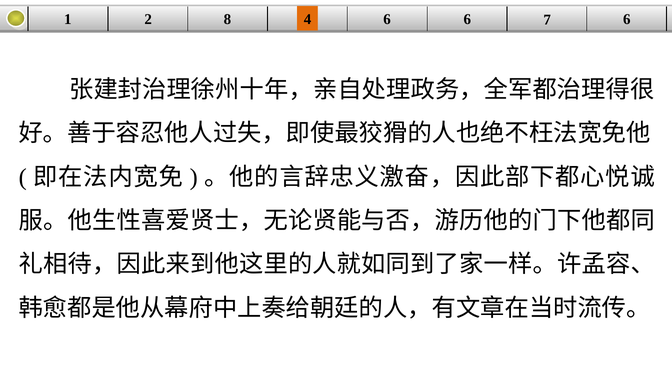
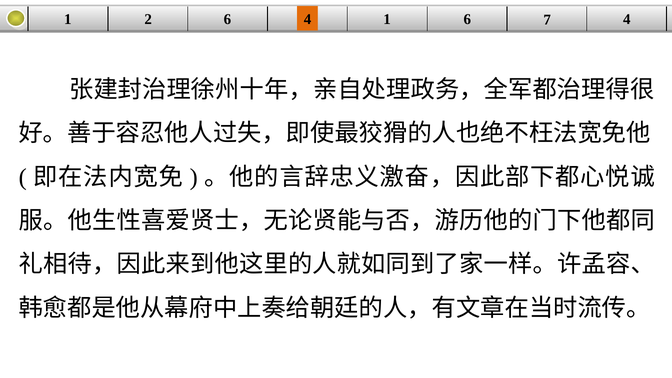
2 8: 8 -> 6
4 6: 6 -> 1
7 6: 6 -> 4
